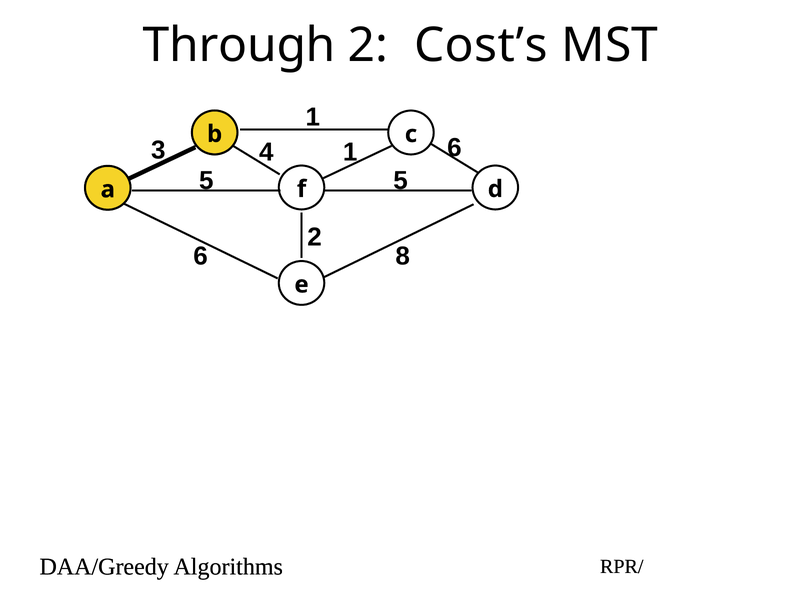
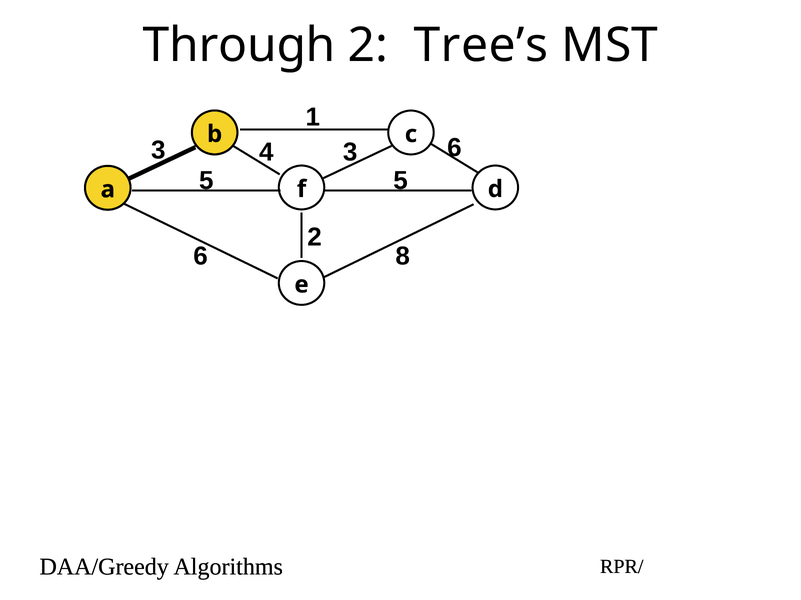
Cost’s: Cost’s -> Tree’s
4 1: 1 -> 3
